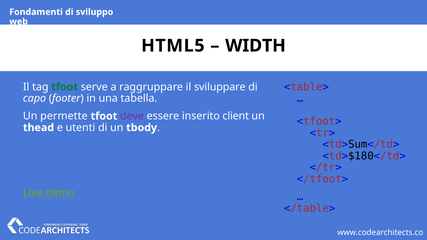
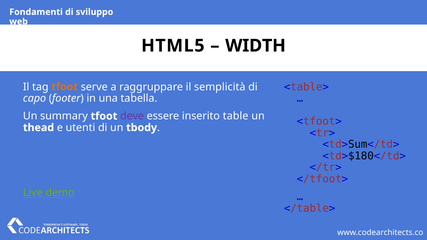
tfoot at (65, 87) colour: green -> orange
sviluppare: sviluppare -> semplicità
permette: permette -> summary
client: client -> table
